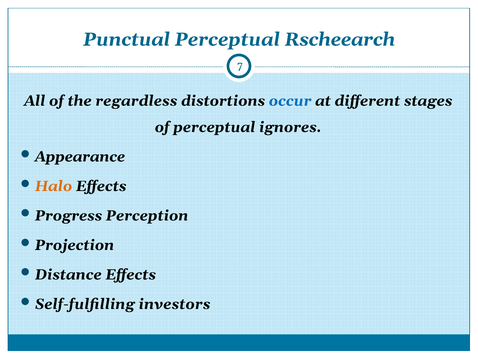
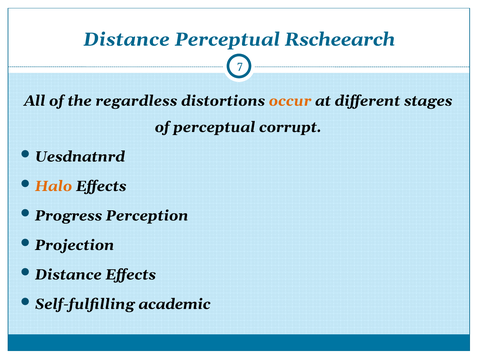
Punctual at (127, 39): Punctual -> Distance
occur colour: blue -> orange
ignores: ignores -> corrupt
Appearance: Appearance -> Uesdnatnrd
investors: investors -> academic
